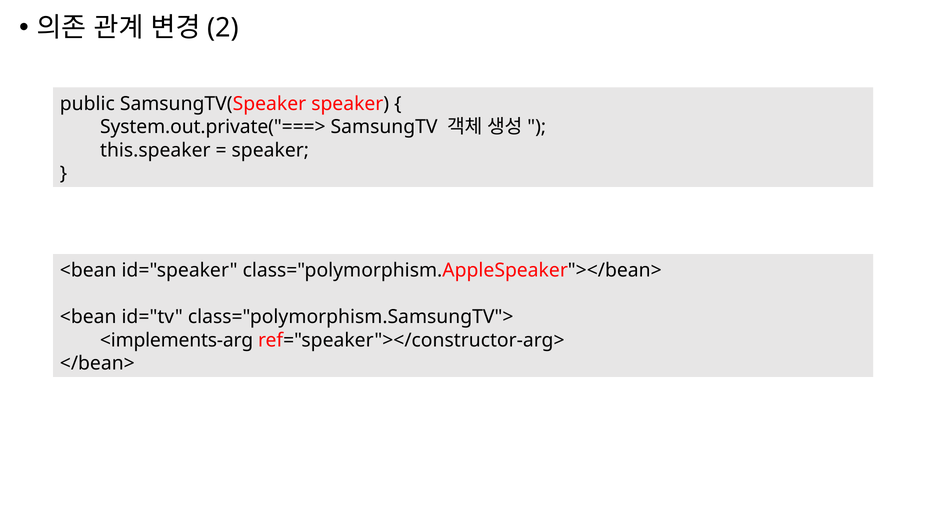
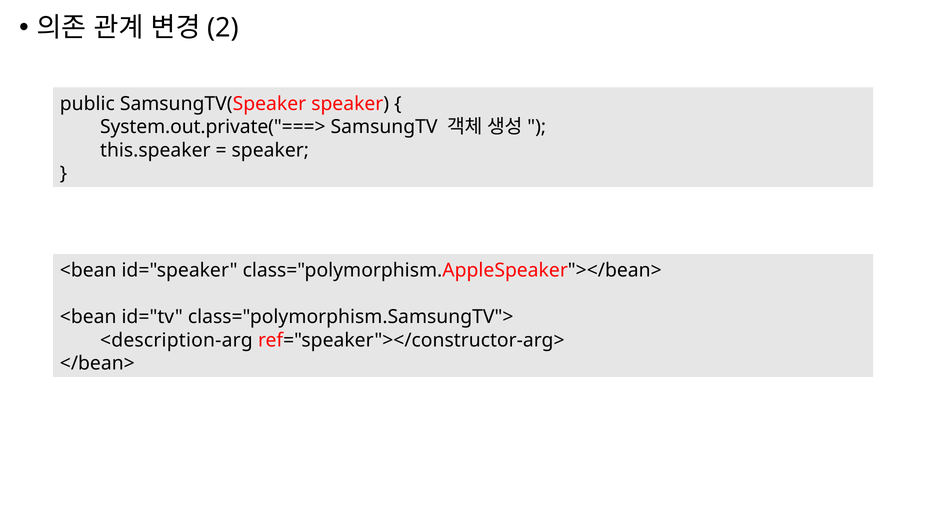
<implements-arg: <implements-arg -> <description-arg
